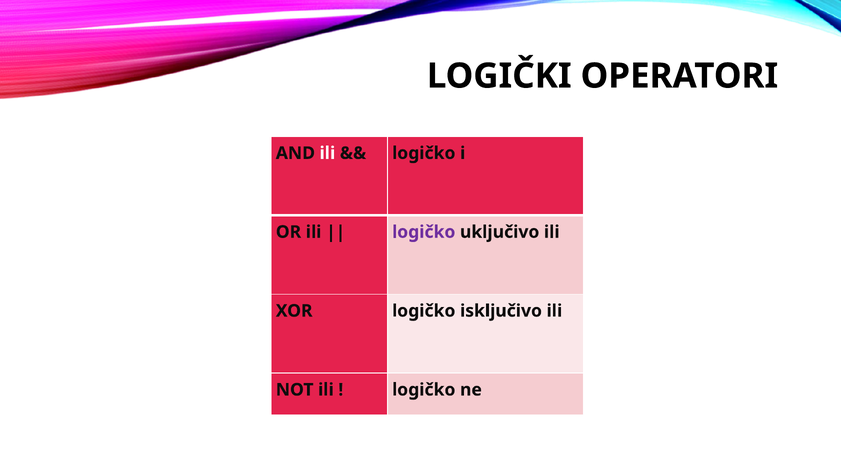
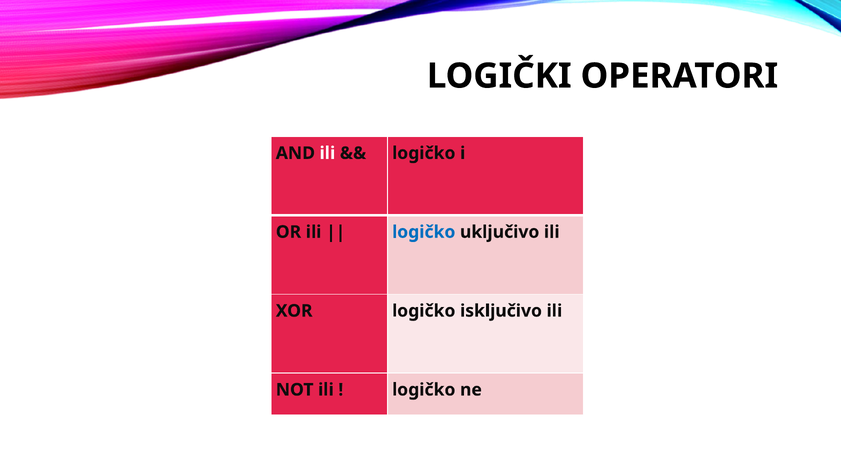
logičko at (424, 232) colour: purple -> blue
